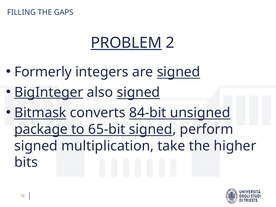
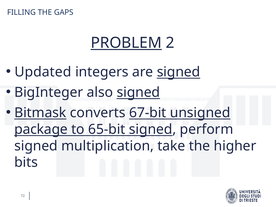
Formerly: Formerly -> Updated
BigInteger underline: present -> none
84-bit: 84-bit -> 67-bit
